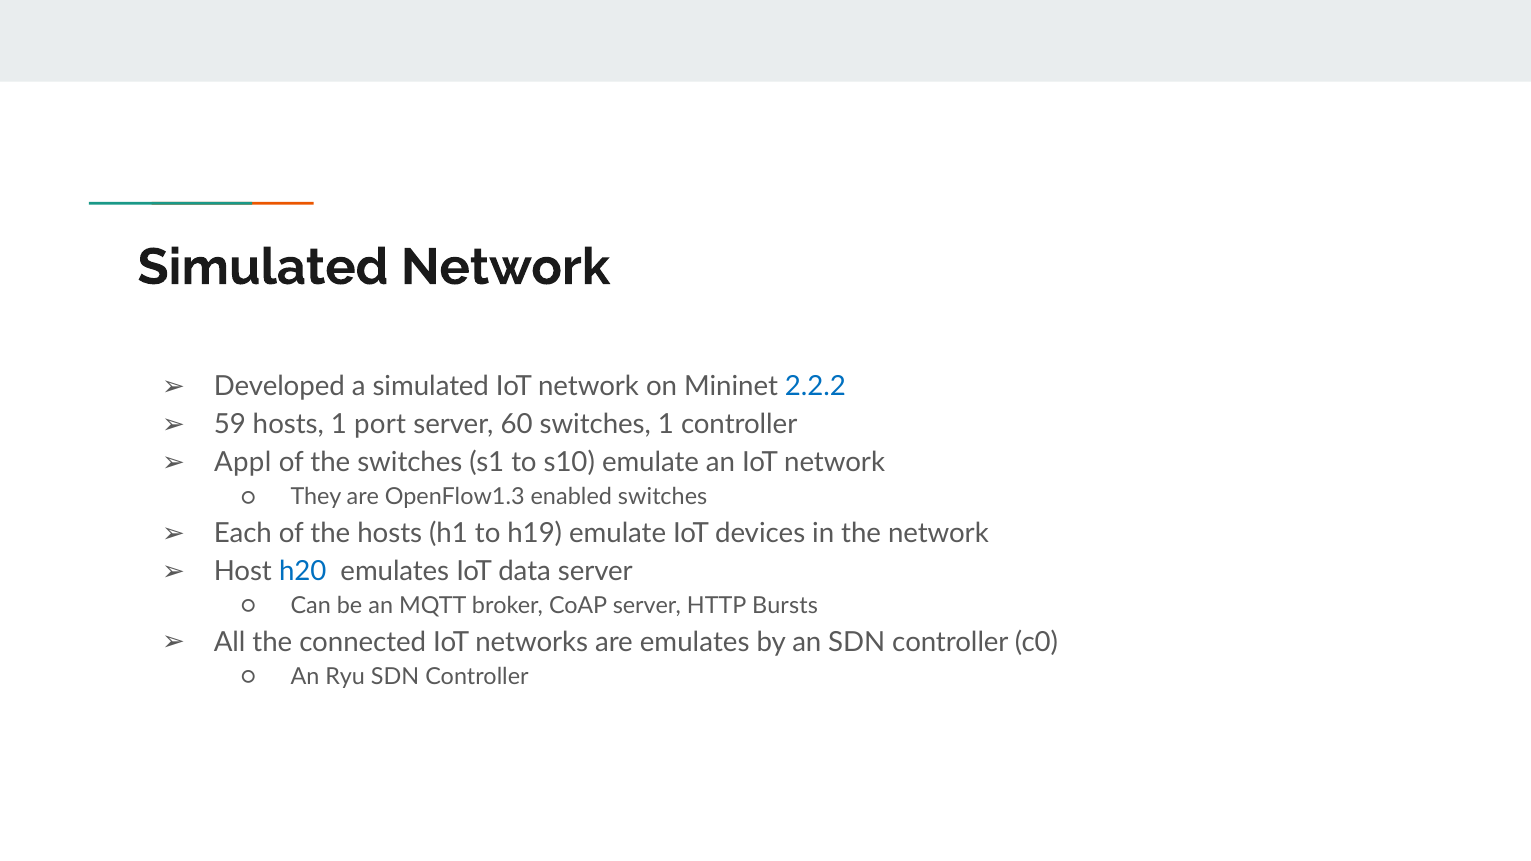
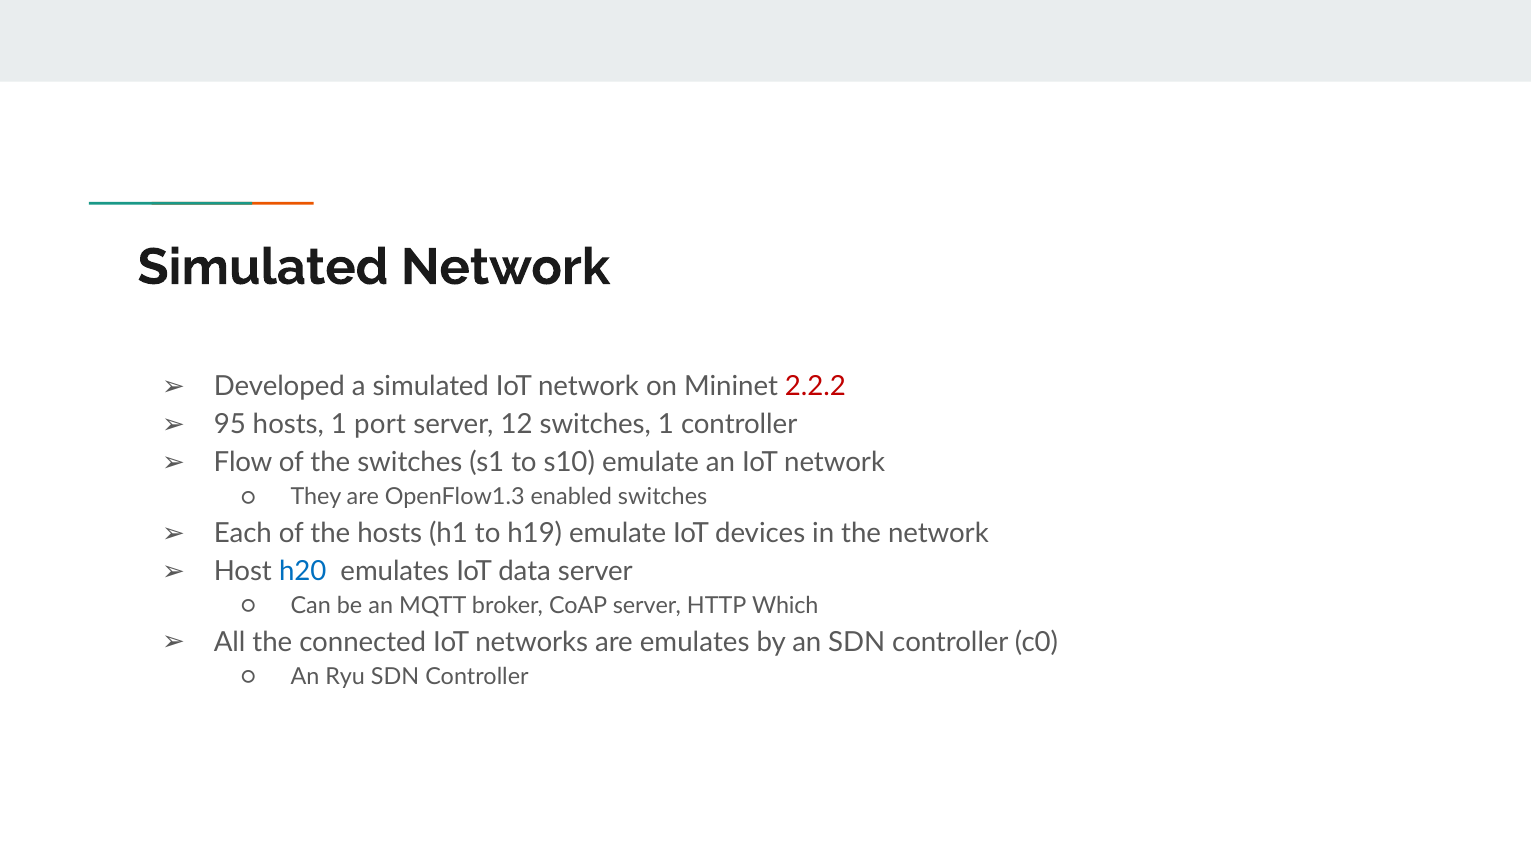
2.2.2 colour: blue -> red
59: 59 -> 95
60: 60 -> 12
Appl: Appl -> Flow
Bursts: Bursts -> Which
